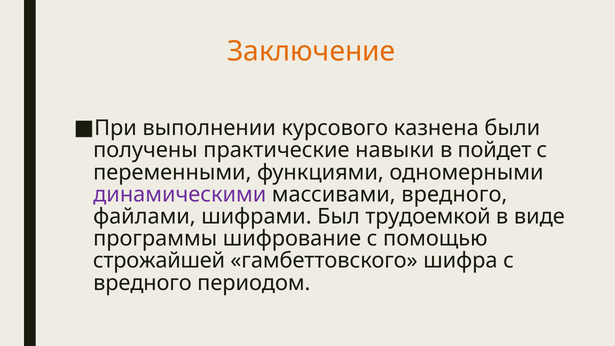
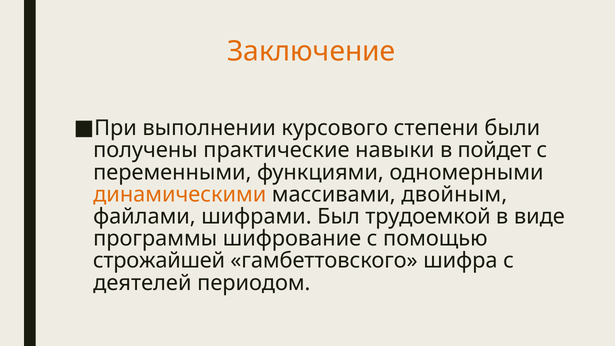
казнена: казнена -> степени
динамическими colour: purple -> orange
массивами вредного: вредного -> двойным
вредного at (142, 283): вредного -> деятелей
